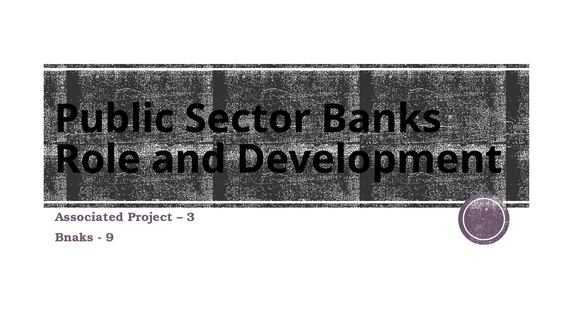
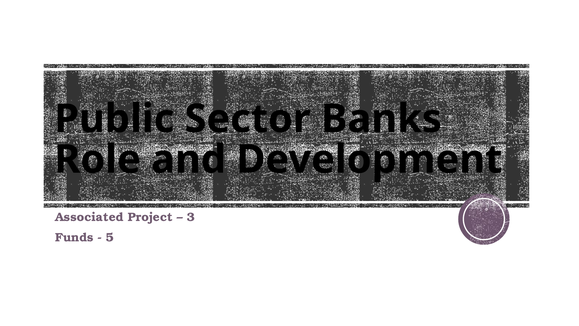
Bnaks: Bnaks -> Funds
9: 9 -> 5
